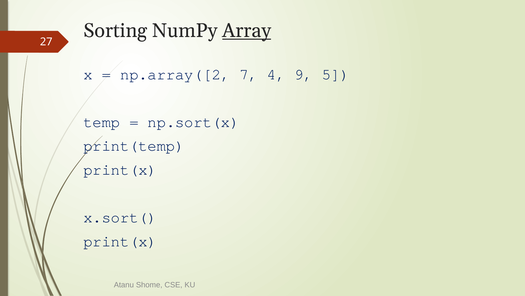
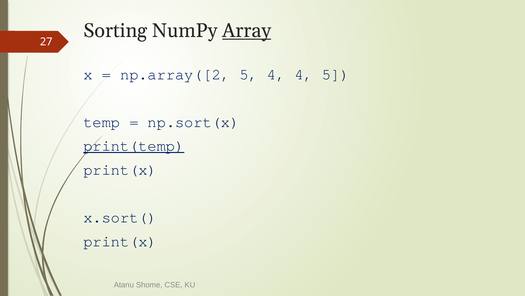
np.array([2 7: 7 -> 5
4 9: 9 -> 4
print(temp underline: none -> present
